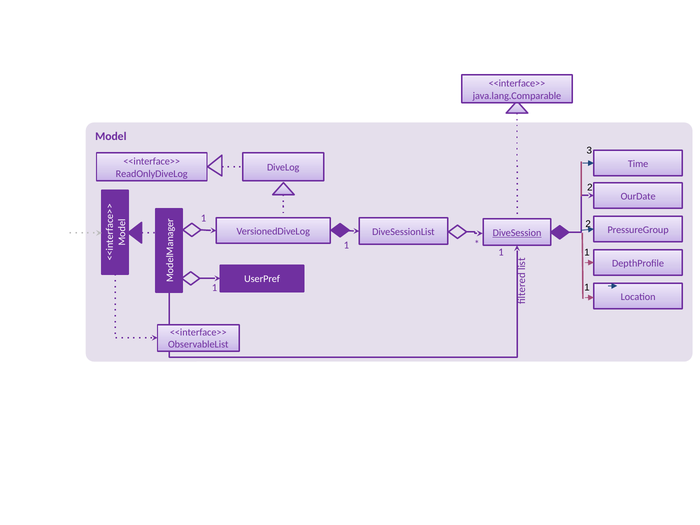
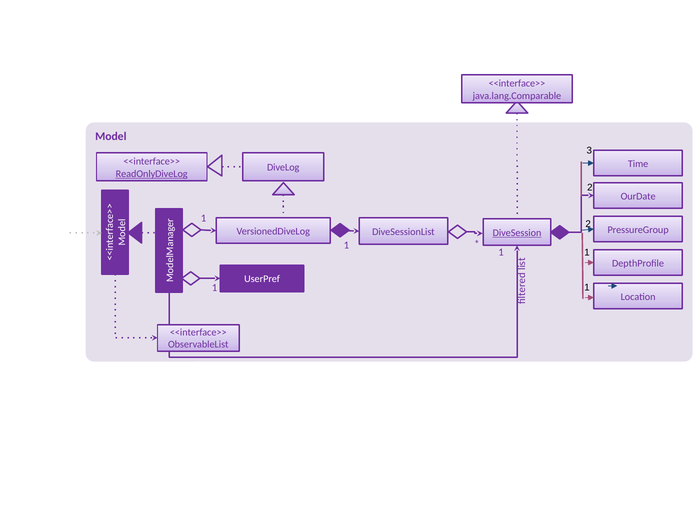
ReadOnlyDiveLog underline: none -> present
